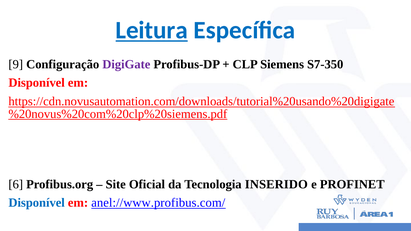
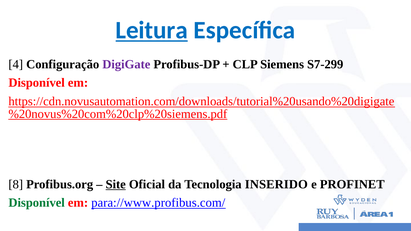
9: 9 -> 4
S7-350: S7-350 -> S7-299
6: 6 -> 8
Site underline: none -> present
Disponível at (37, 203) colour: blue -> green
anel://www.profibus.com/: anel://www.profibus.com/ -> para://www.profibus.com/
